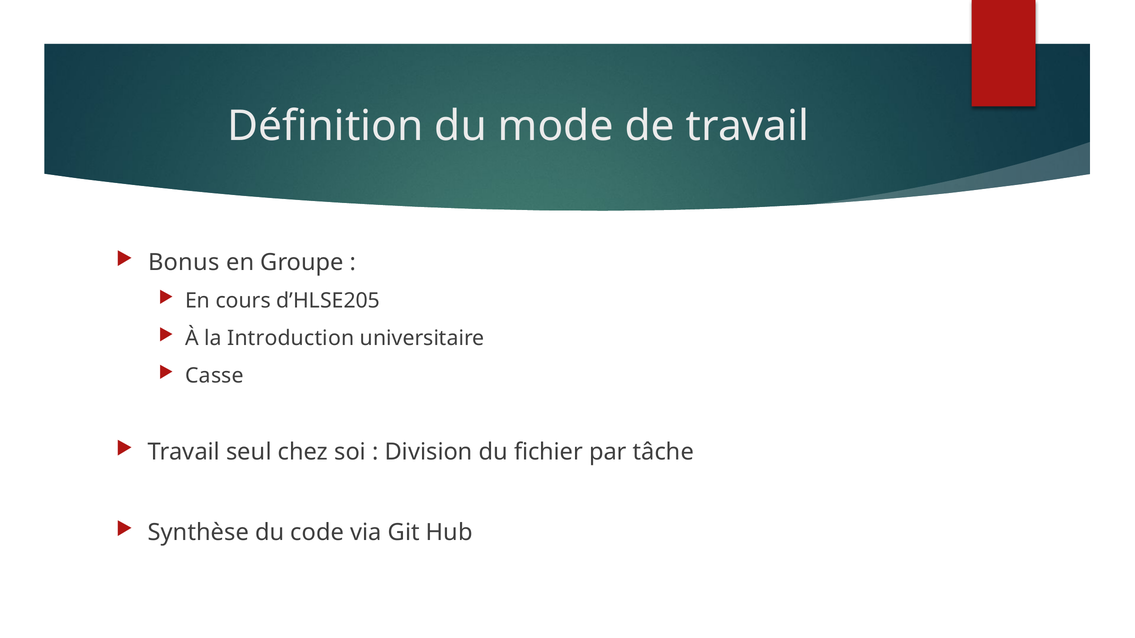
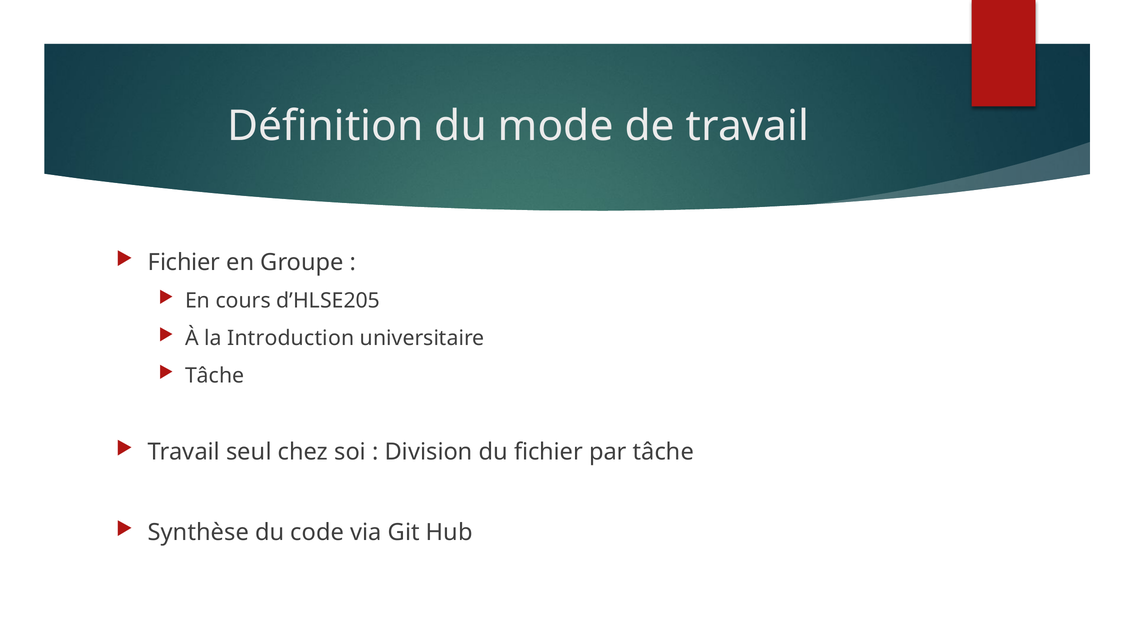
Bonus at (184, 263): Bonus -> Fichier
Casse at (215, 376): Casse -> Tâche
